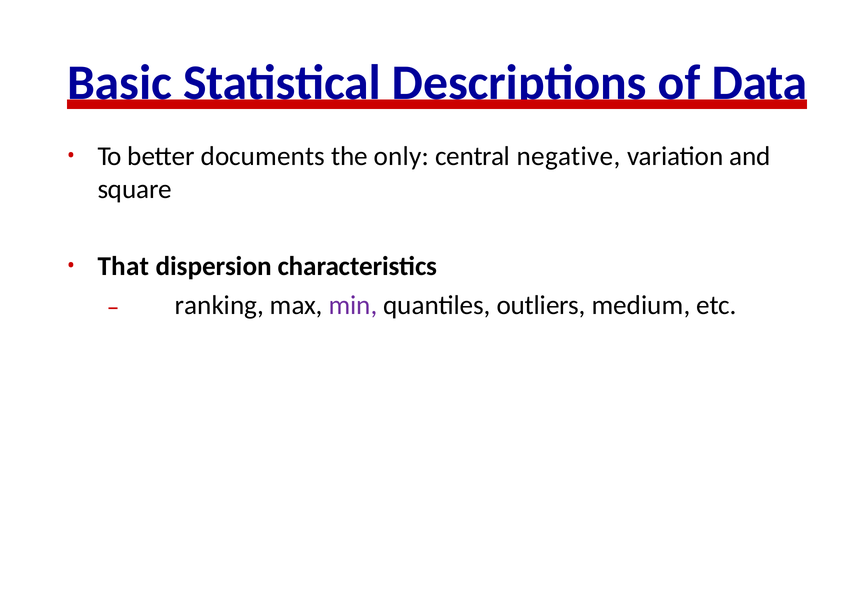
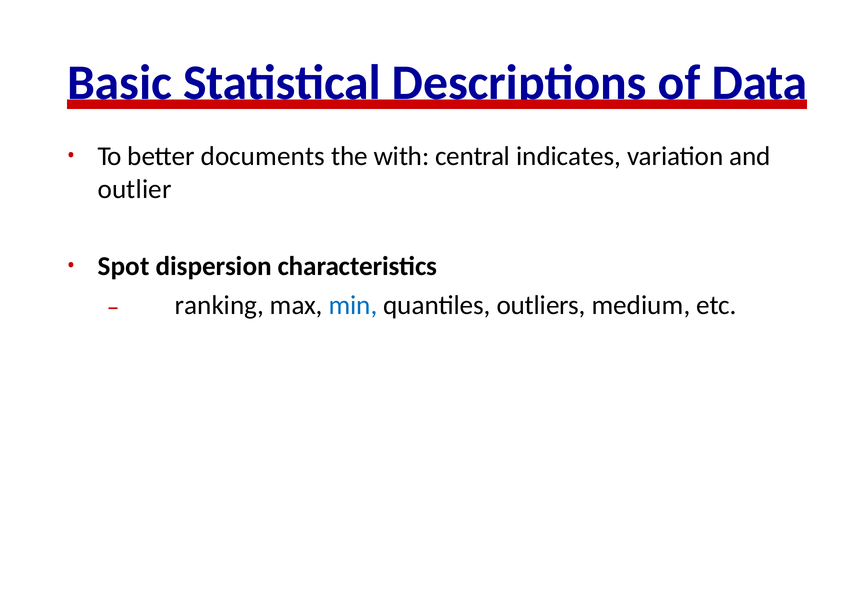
only: only -> with
negative: negative -> indicates
square: square -> outlier
That: That -> Spot
min colour: purple -> blue
